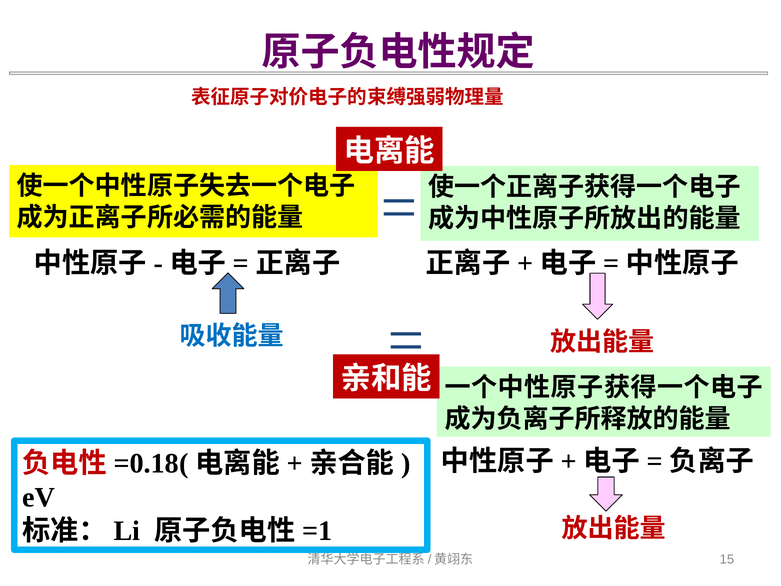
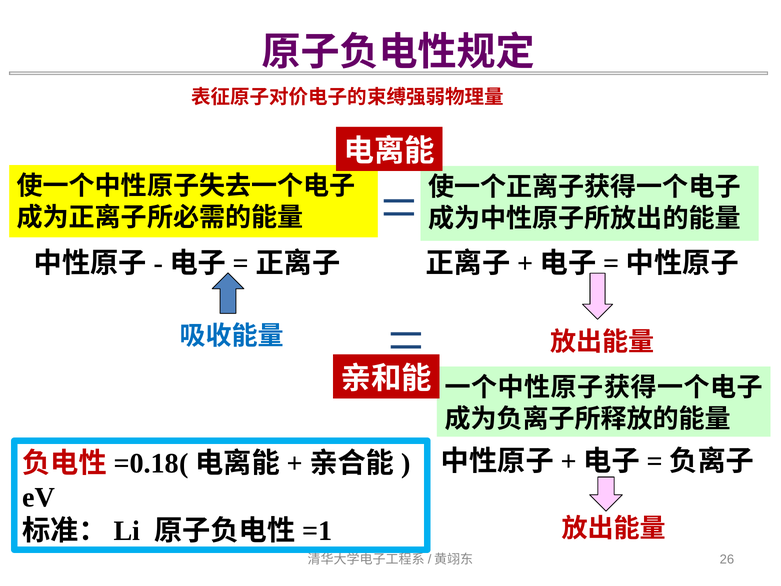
15: 15 -> 26
